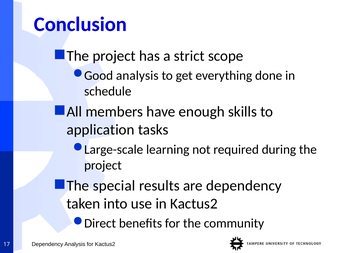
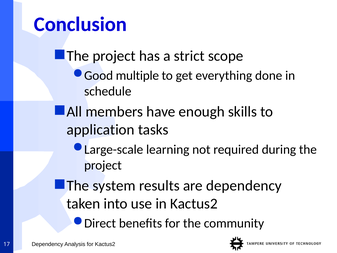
analysis at (137, 76): analysis -> multiple
special: special -> system
